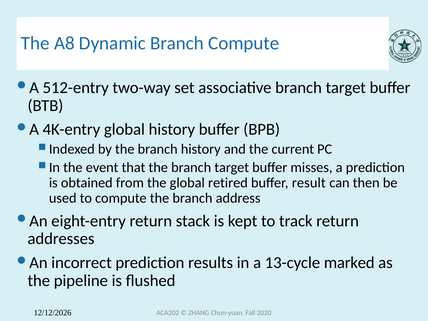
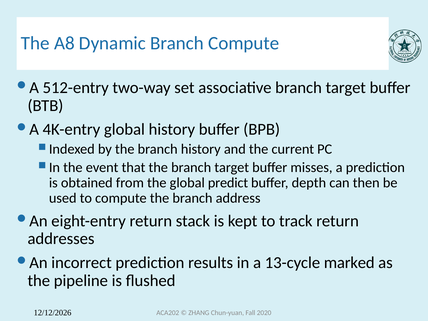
retired: retired -> predict
result: result -> depth
